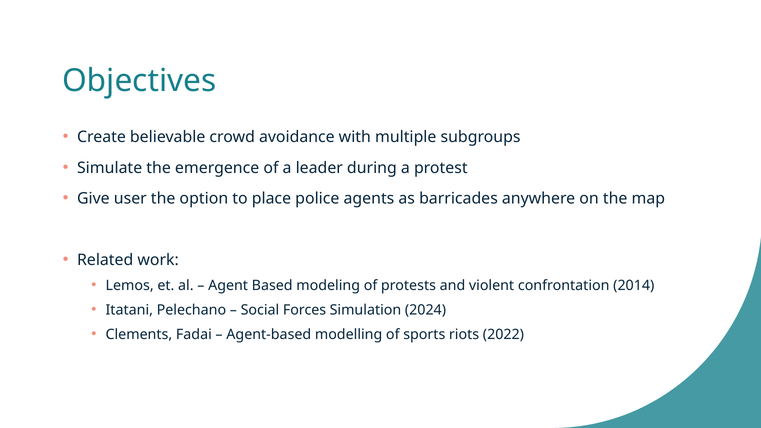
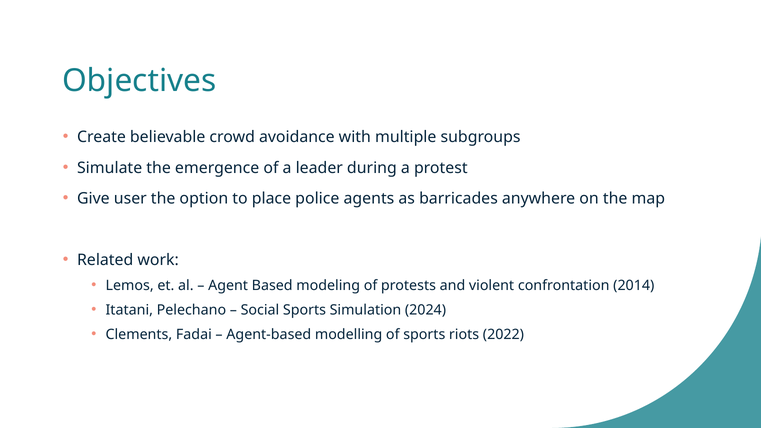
Social Forces: Forces -> Sports
